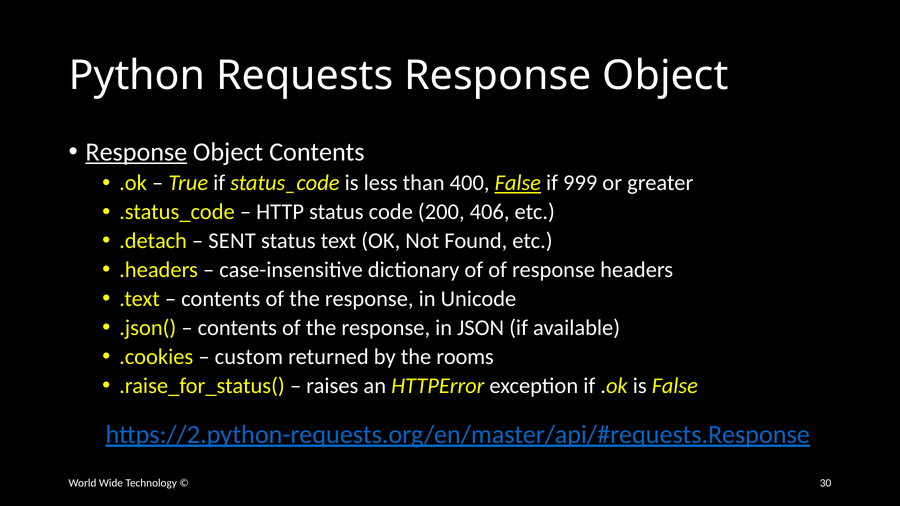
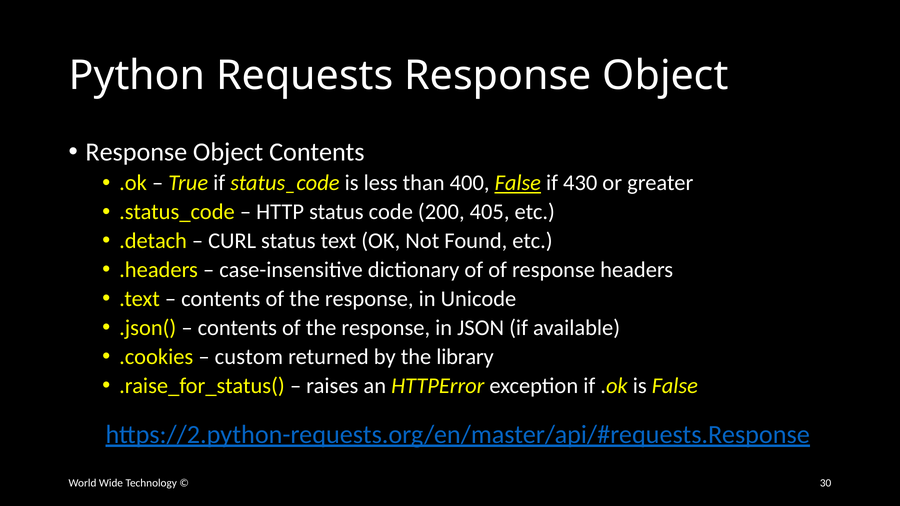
Response at (136, 152) underline: present -> none
999: 999 -> 430
406: 406 -> 405
SENT: SENT -> CURL
rooms: rooms -> library
